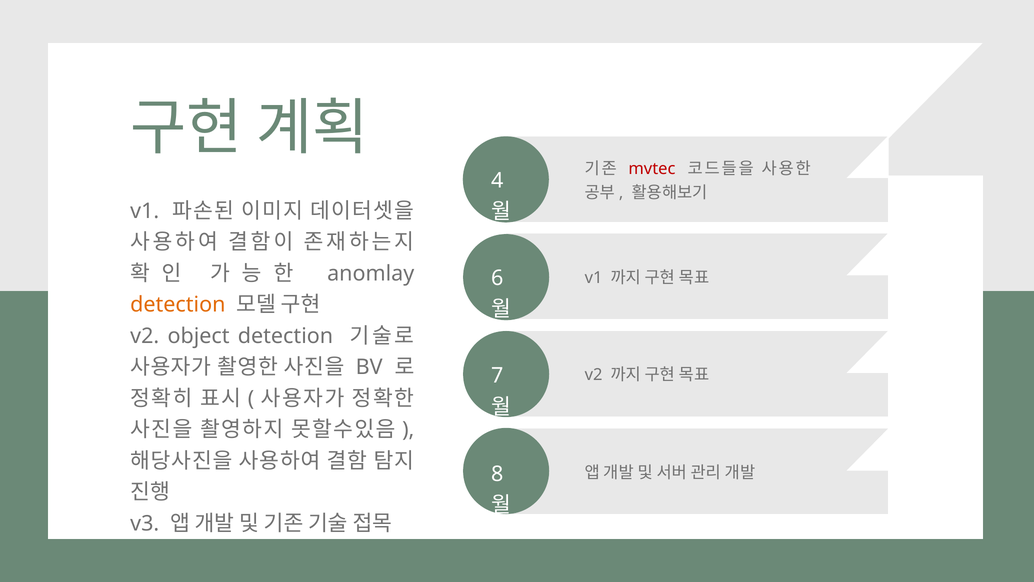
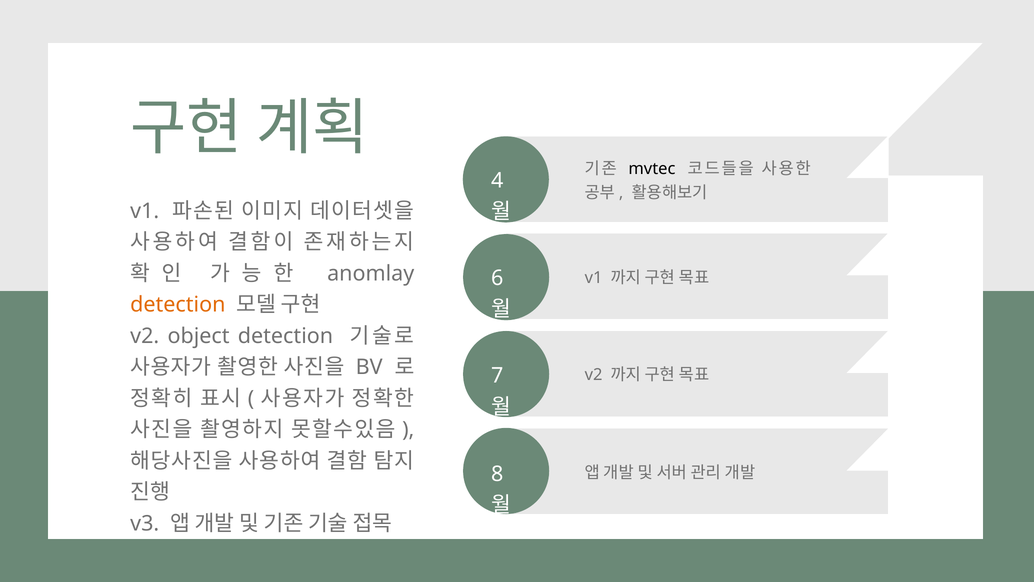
mvtec colour: red -> black
